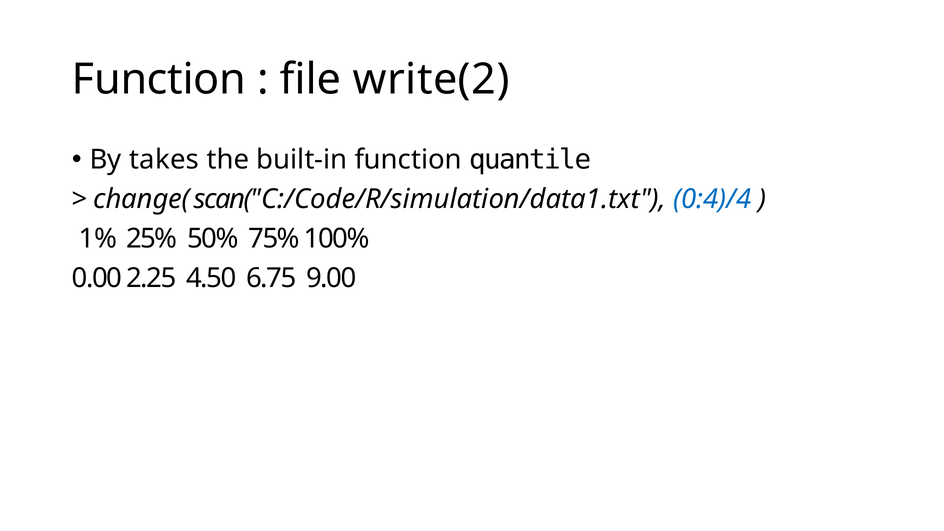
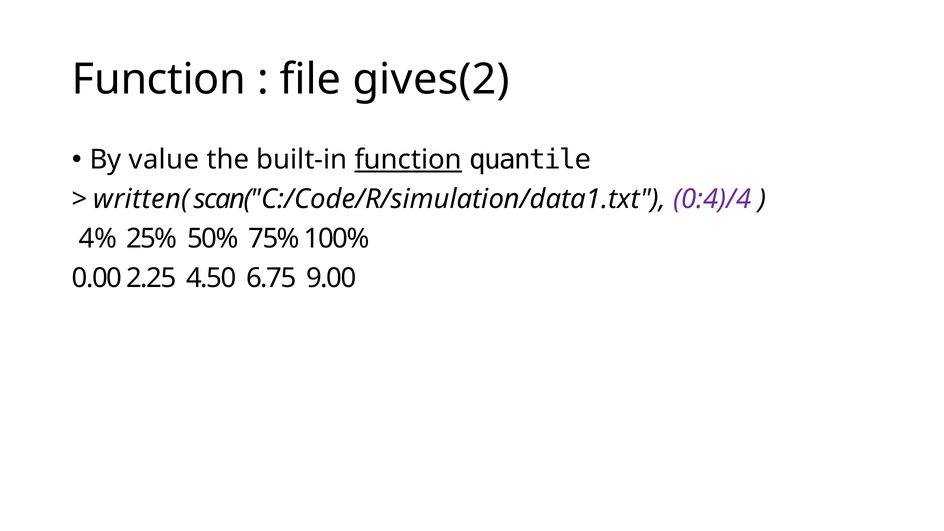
write(2: write(2 -> gives(2
takes: takes -> value
function at (408, 160) underline: none -> present
change(: change( -> written(
0:4)/4 colour: blue -> purple
1%: 1% -> 4%
